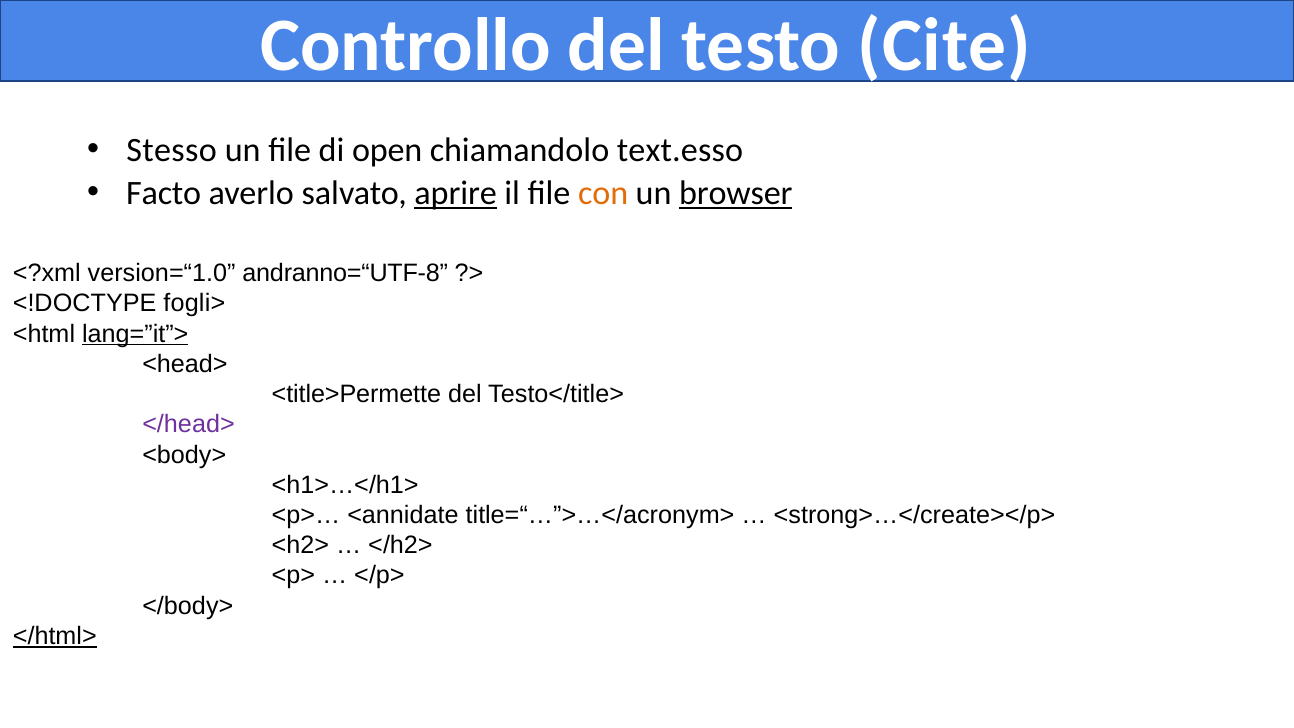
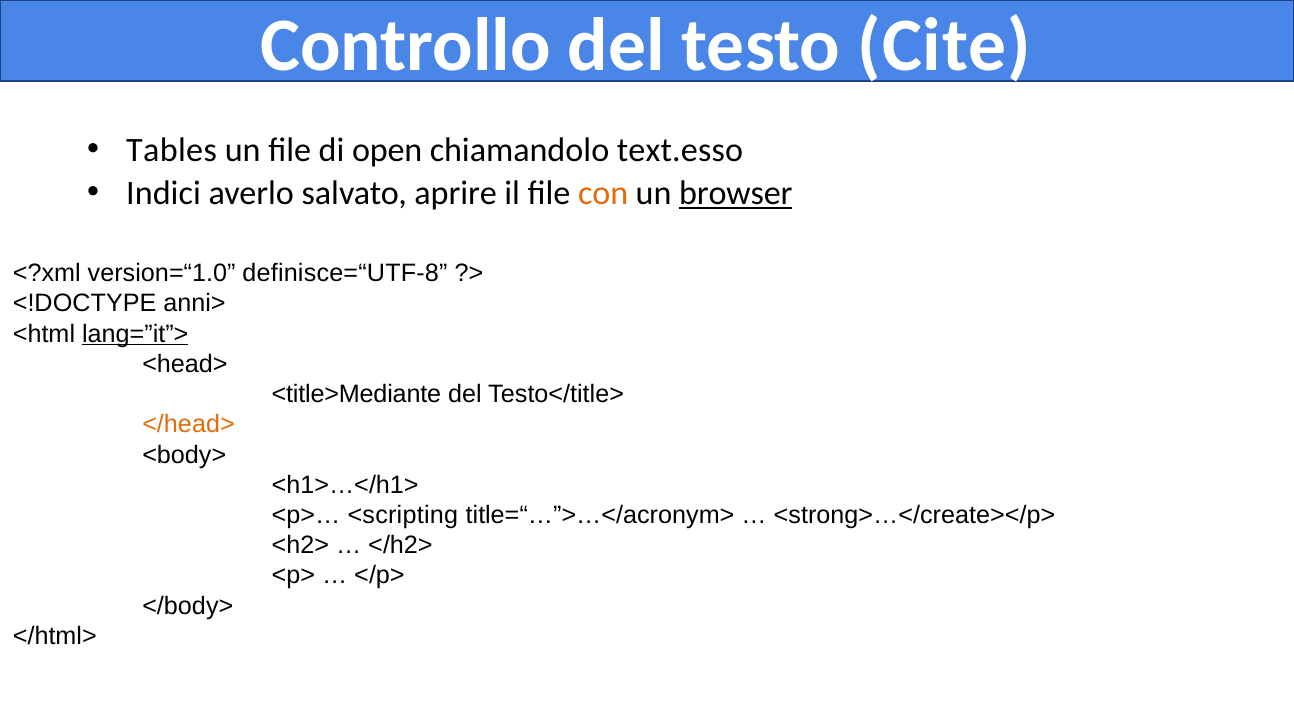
Stesso: Stesso -> Tables
Facto: Facto -> Indici
aprire underline: present -> none
andranno=“UTF-8: andranno=“UTF-8 -> definisce=“UTF-8
fogli>: fogli> -> anni>
<title>Permette: <title>Permette -> <title>Mediante
</head> colour: purple -> orange
<annidate: <annidate -> <scripting
</html> underline: present -> none
